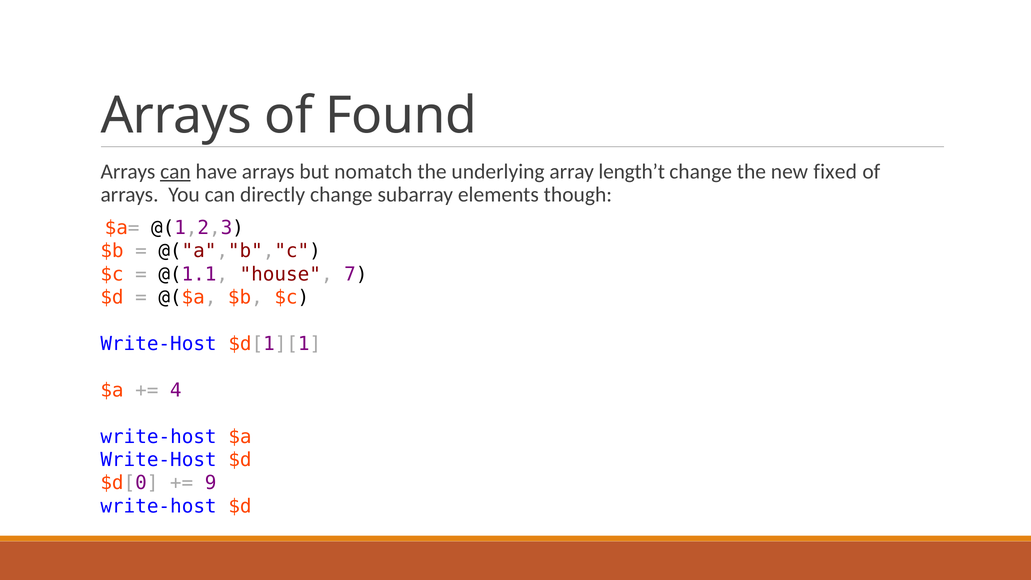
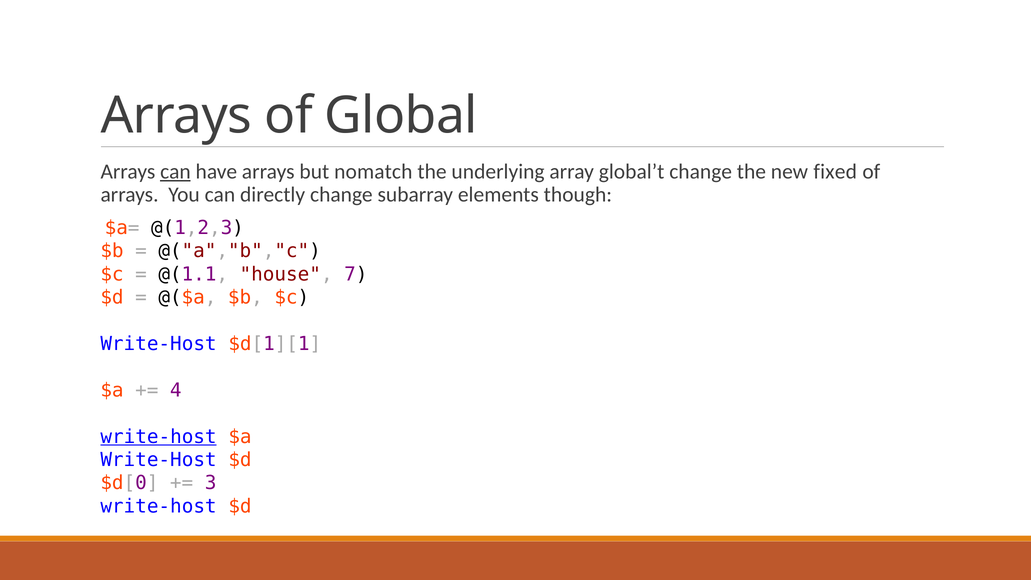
Found: Found -> Global
length’t: length’t -> global’t
write-host at (159, 437) underline: none -> present
9: 9 -> 3
